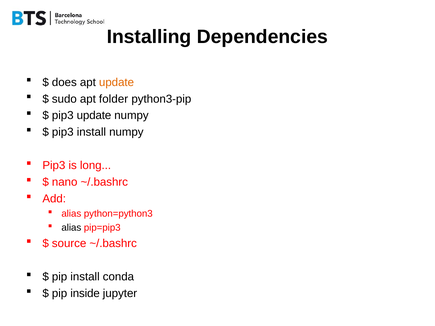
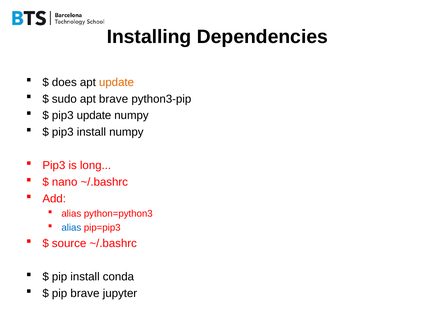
apt folder: folder -> brave
alias at (71, 228) colour: black -> blue
pip inside: inside -> brave
